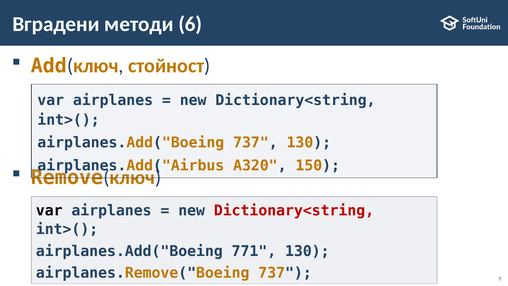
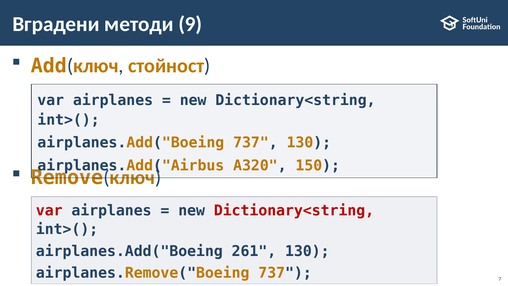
6: 6 -> 9
var at (49, 210) colour: black -> red
771: 771 -> 261
